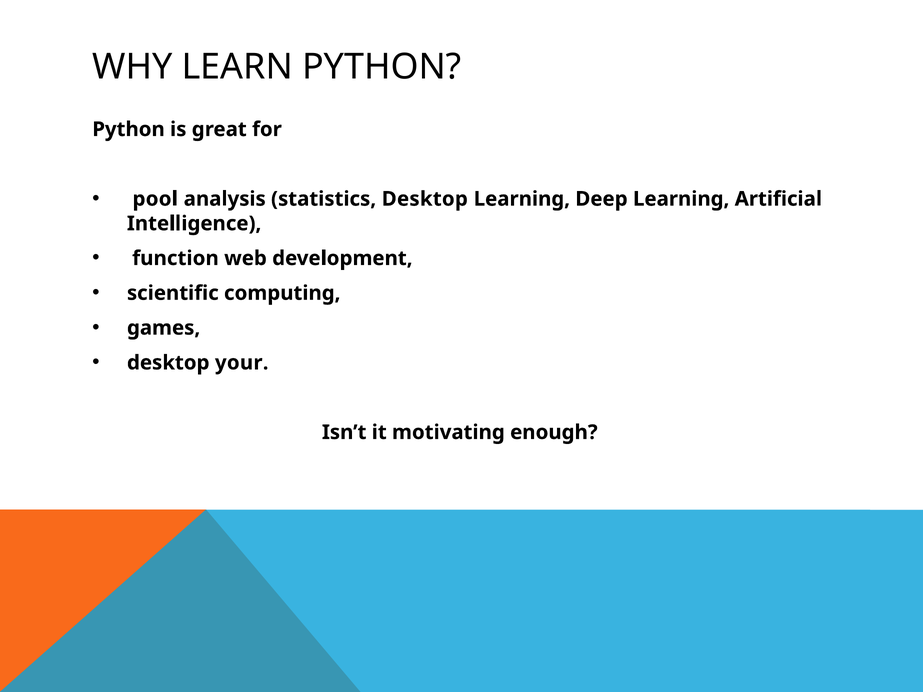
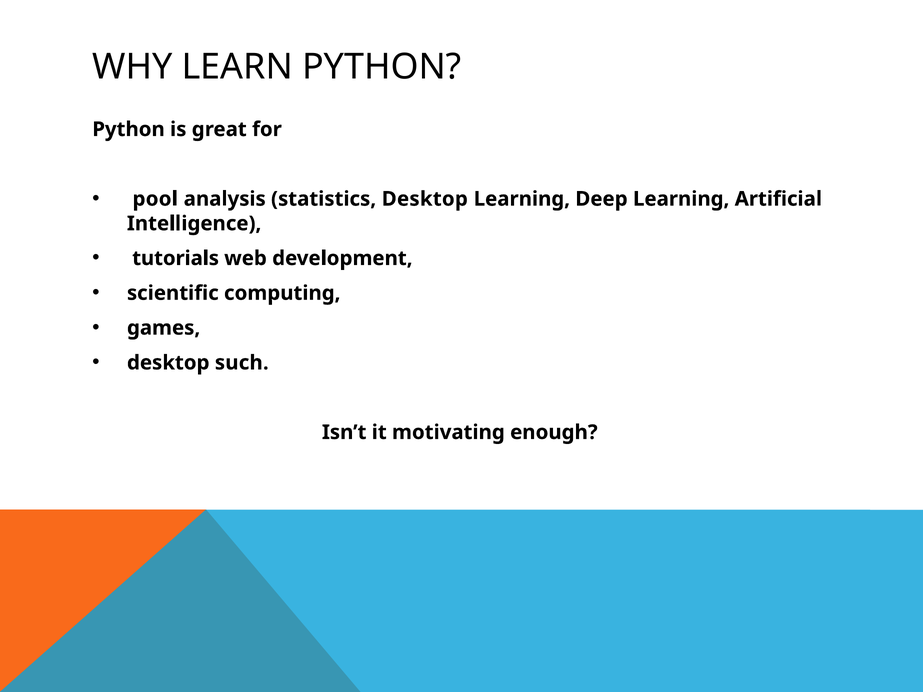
function: function -> tutorials
your: your -> such
